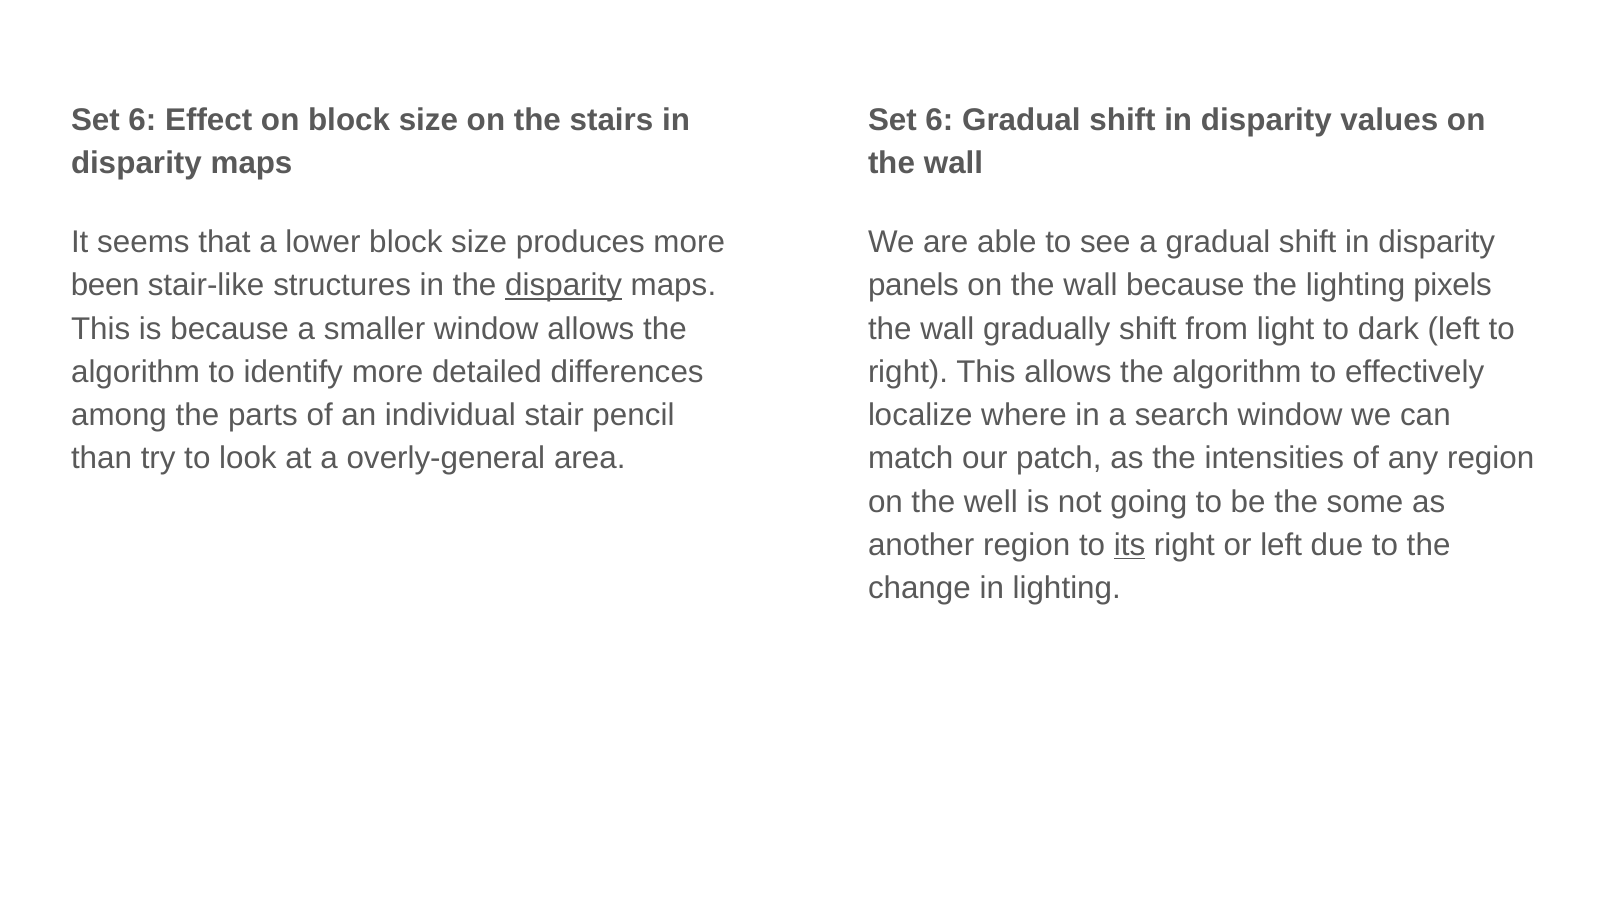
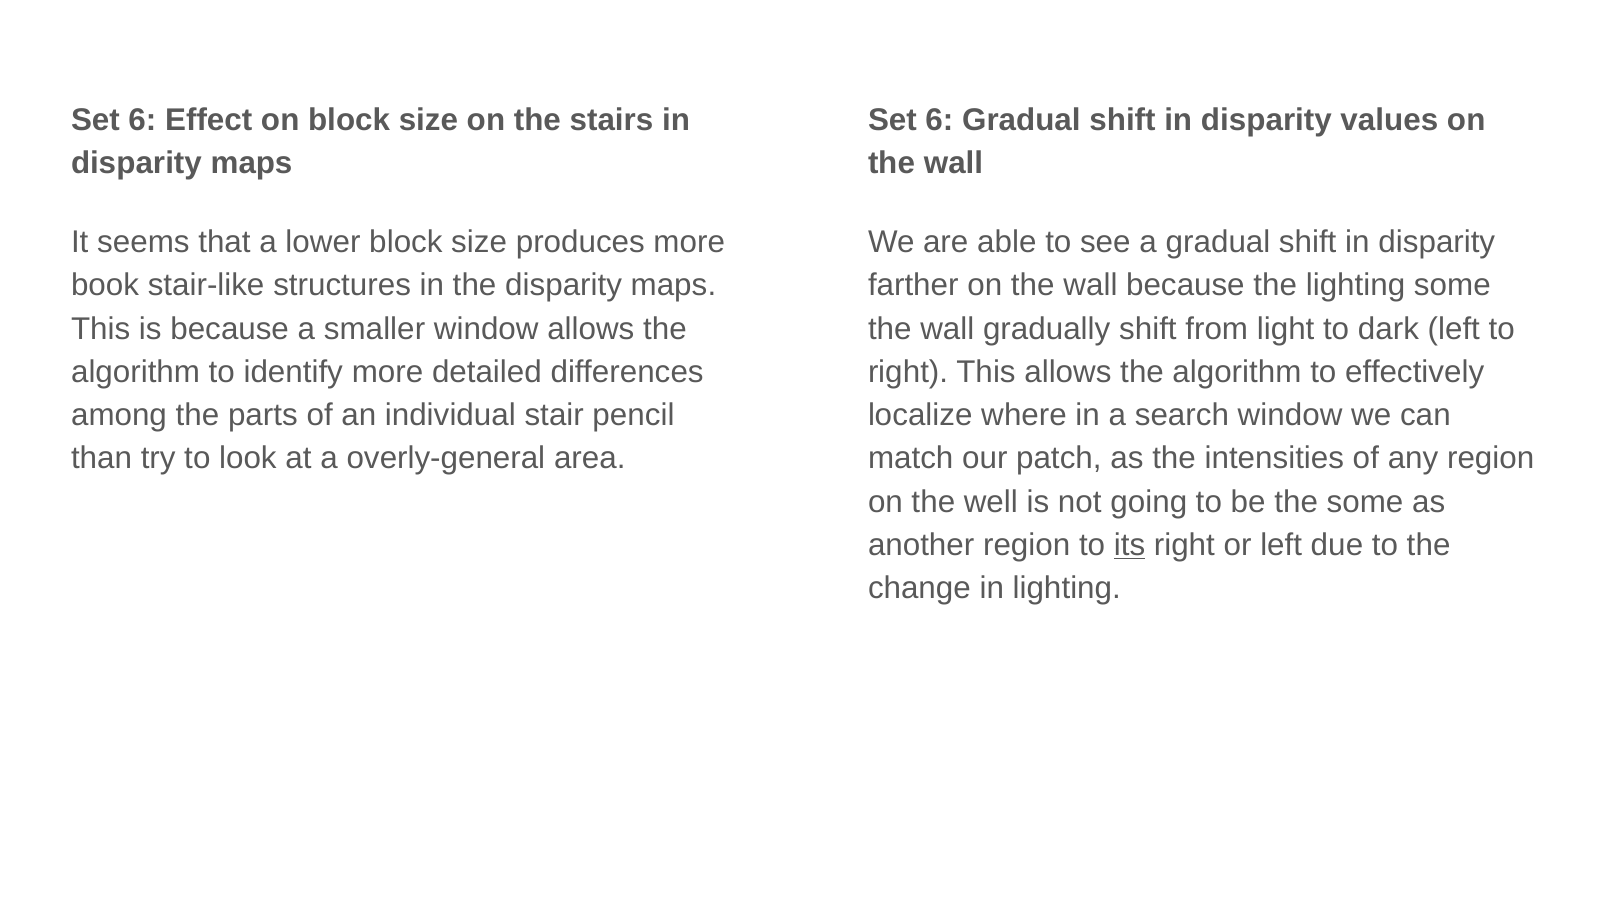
been: been -> book
disparity at (564, 286) underline: present -> none
panels: panels -> farther
lighting pixels: pixels -> some
